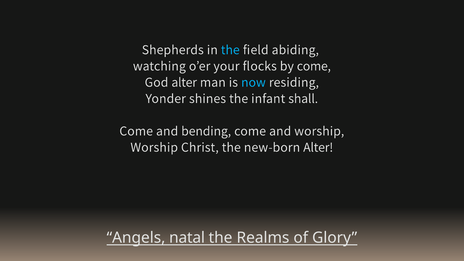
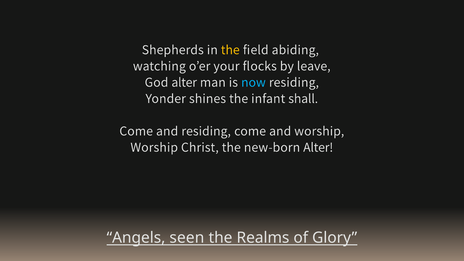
the at (230, 50) colour: light blue -> yellow
by come: come -> leave
and bending: bending -> residing
natal: natal -> seen
